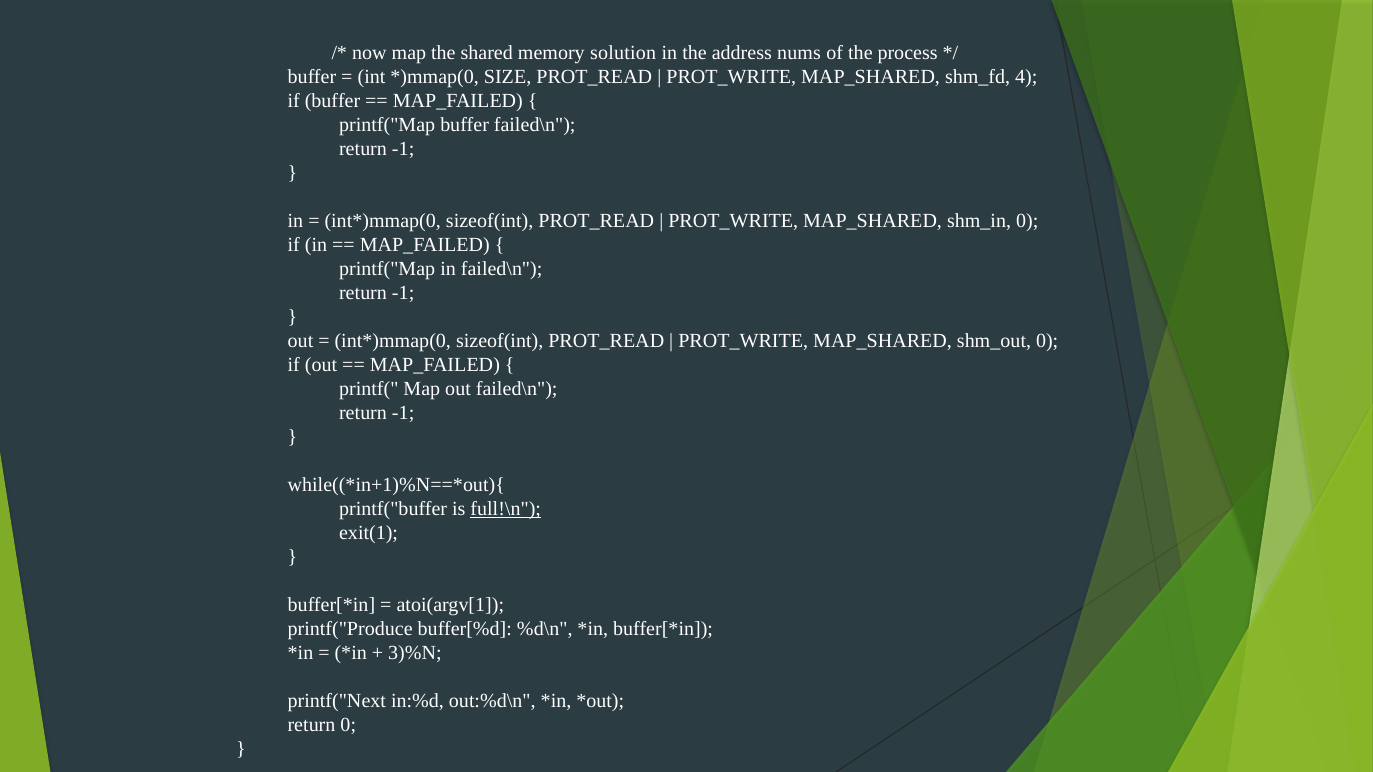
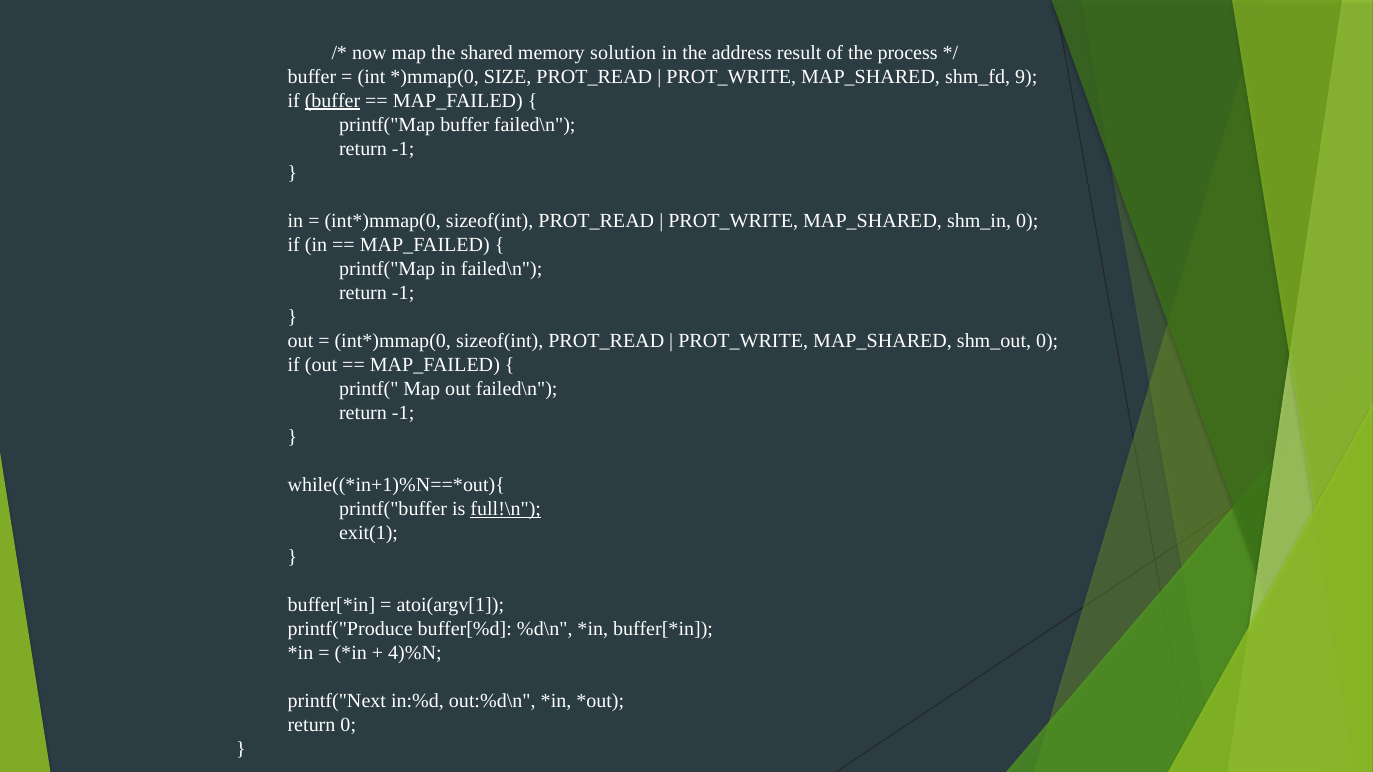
nums: nums -> result
4: 4 -> 9
buffer at (333, 100) underline: none -> present
3)%N: 3)%N -> 4)%N
